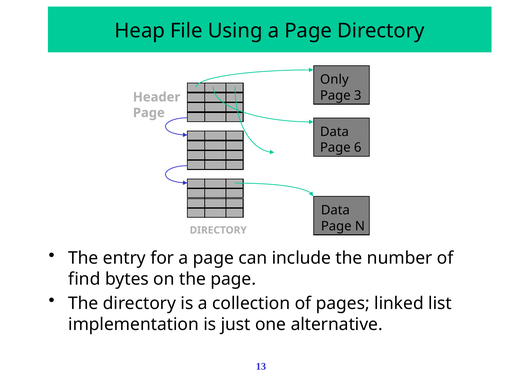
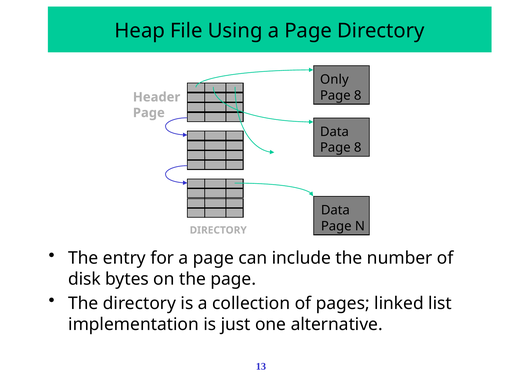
3 at (358, 95): 3 -> 8
6 at (358, 147): 6 -> 8
find: find -> disk
